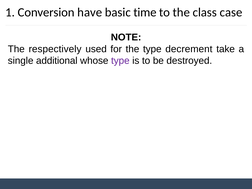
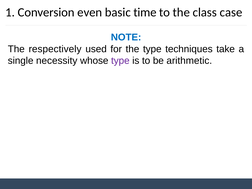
have: have -> even
NOTE colour: black -> blue
decrement: decrement -> techniques
additional: additional -> necessity
destroyed: destroyed -> arithmetic
